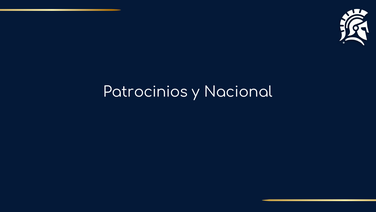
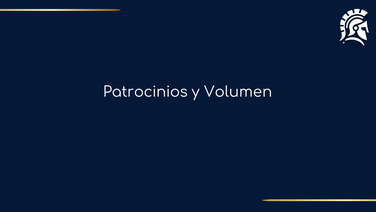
Nacional: Nacional -> Volumen
